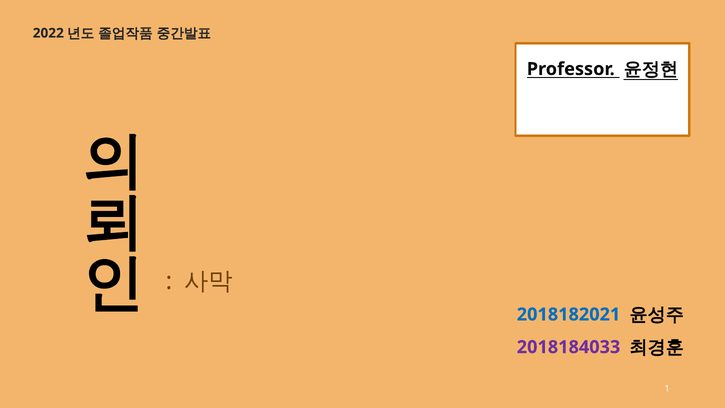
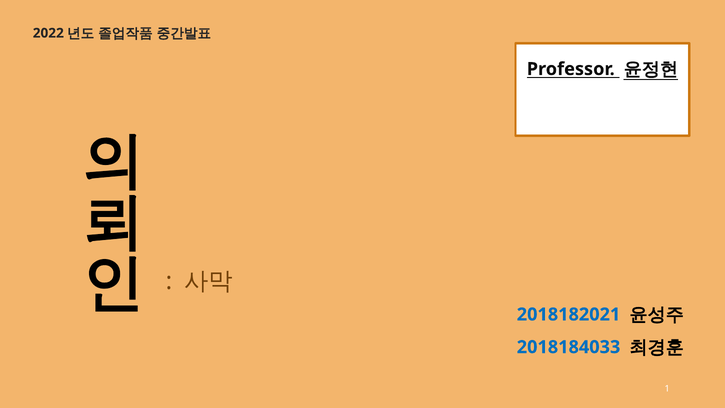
2018184033 colour: purple -> blue
